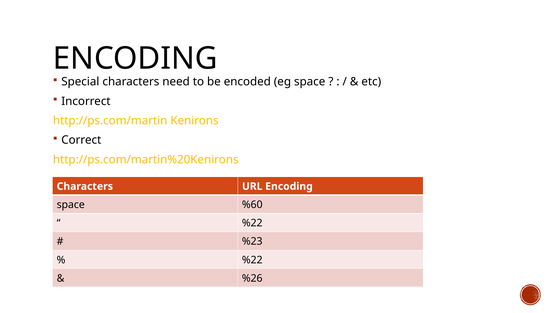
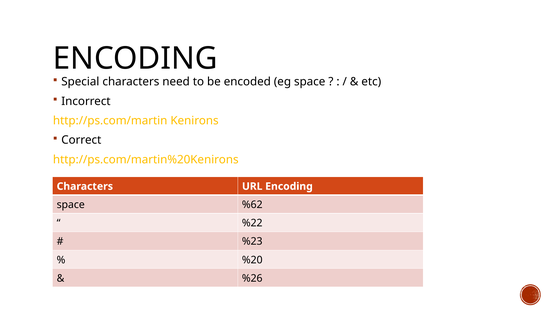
%60: %60 -> %62
%22 at (252, 260): %22 -> %20
